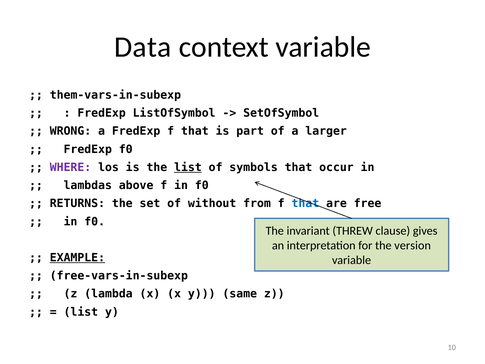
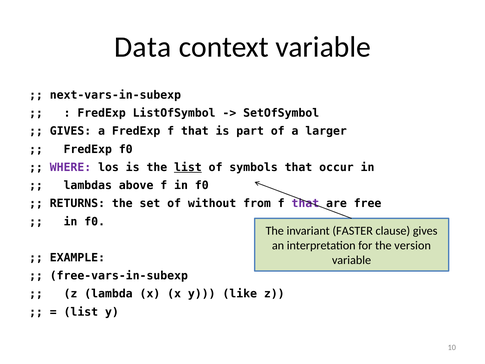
them-vars-in-subexp: them-vars-in-subexp -> next-vars-in-subexp
WRONG at (70, 131): WRONG -> GIVES
that at (305, 203) colour: blue -> purple
THREW: THREW -> FASTER
EXAMPLE underline: present -> none
same: same -> like
